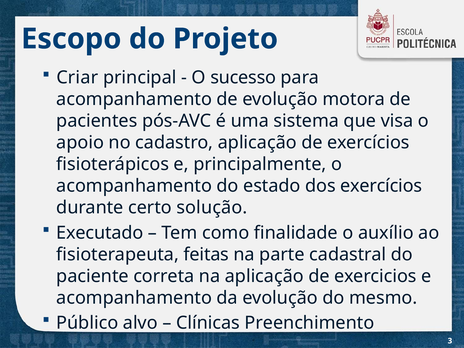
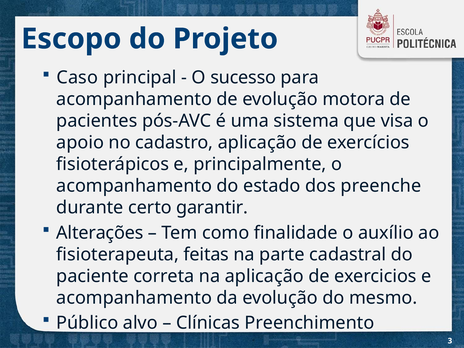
Criar: Criar -> Caso
dos exercícios: exercícios -> preenche
solução: solução -> garantir
Executado: Executado -> Alterações
